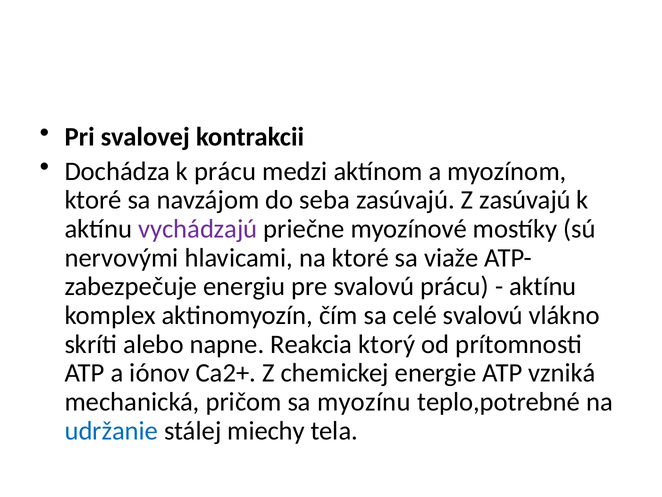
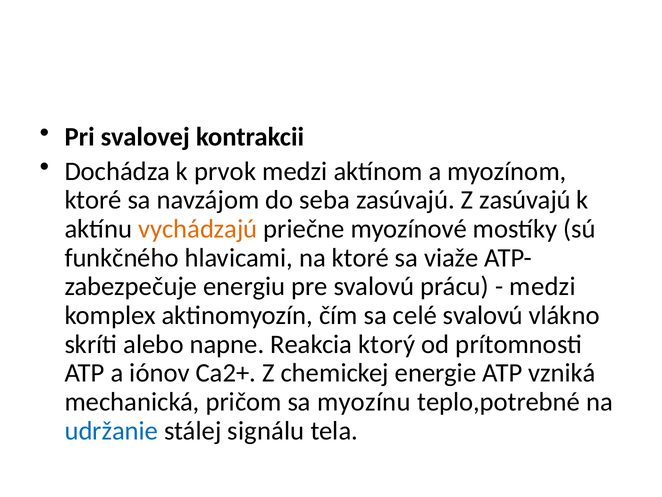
k prácu: prácu -> prvok
vychádzajú colour: purple -> orange
nervovými: nervovými -> funkčného
aktínu at (543, 286): aktínu -> medzi
miechy: miechy -> signálu
